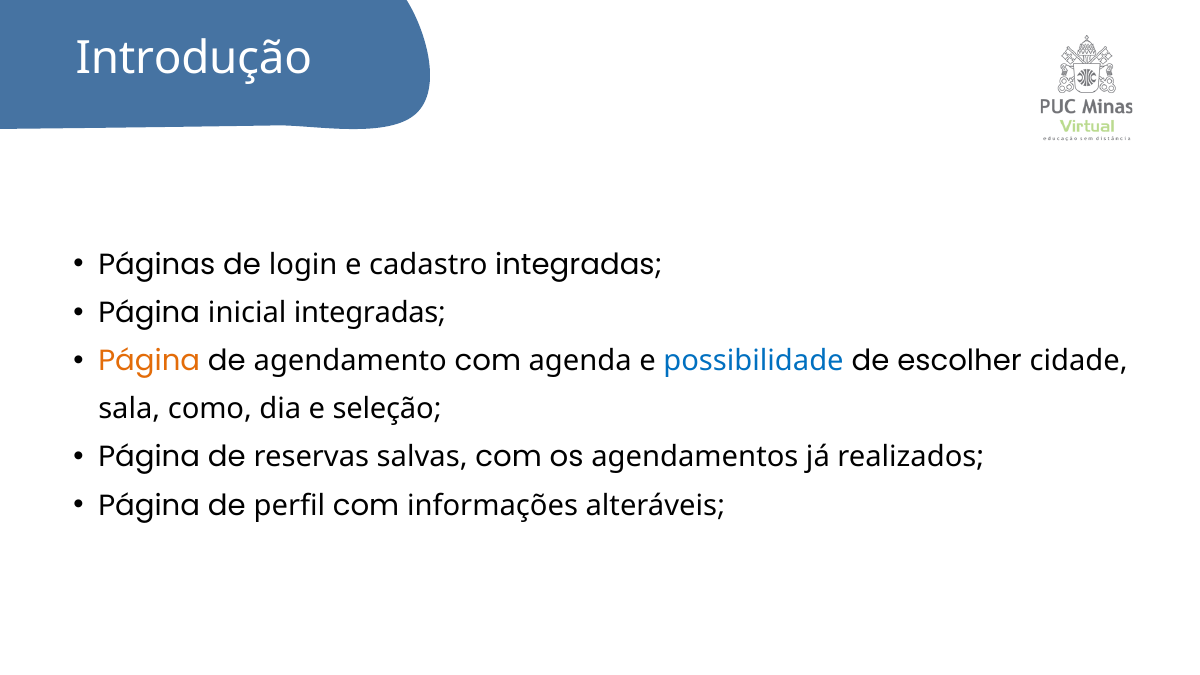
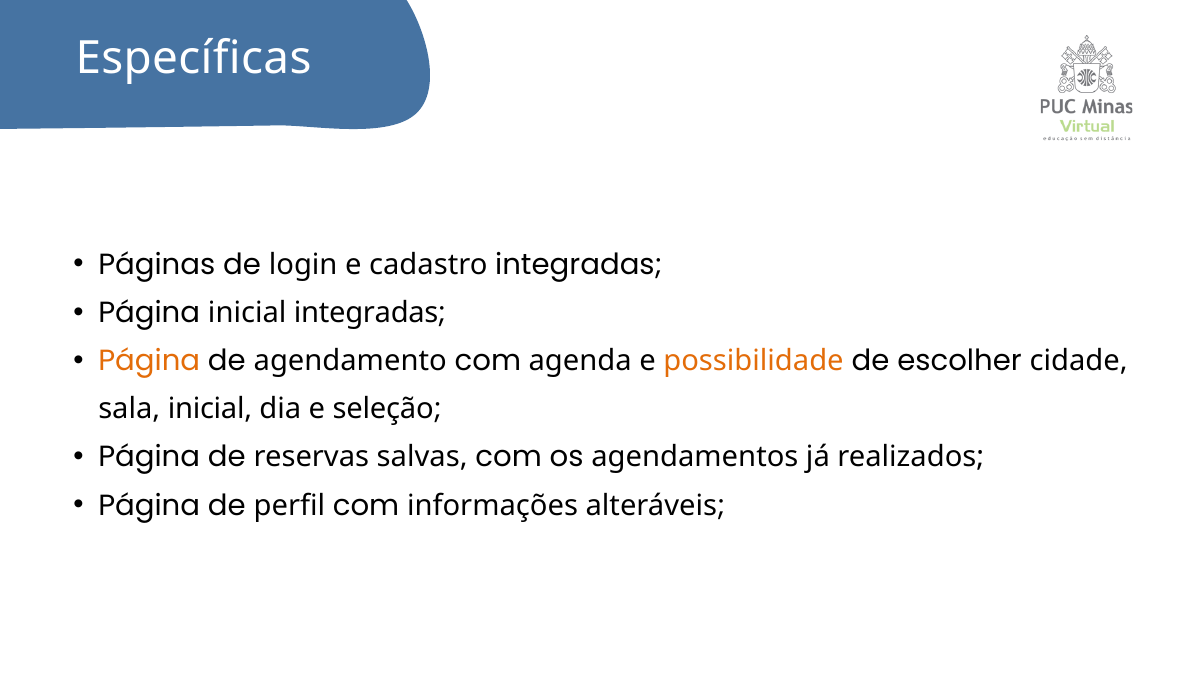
Introdução: Introdução -> Específicas
possibilidade colour: blue -> orange
sala como: como -> inicial
